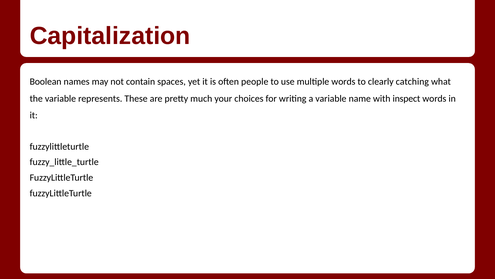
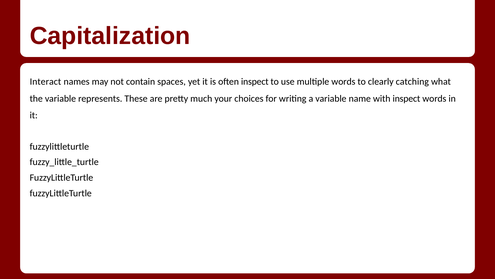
Boolean: Boolean -> Interact
often people: people -> inspect
